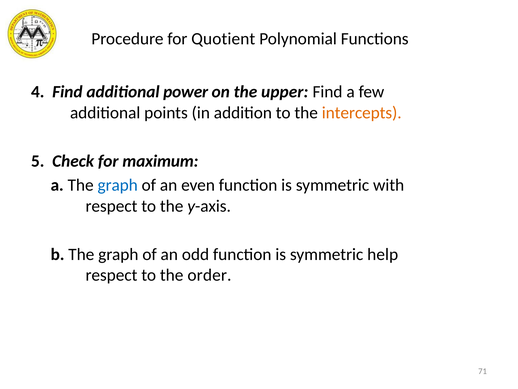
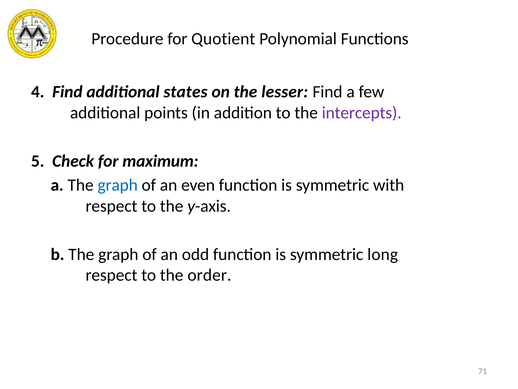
power: power -> states
upper: upper -> lesser
intercepts colour: orange -> purple
help: help -> long
